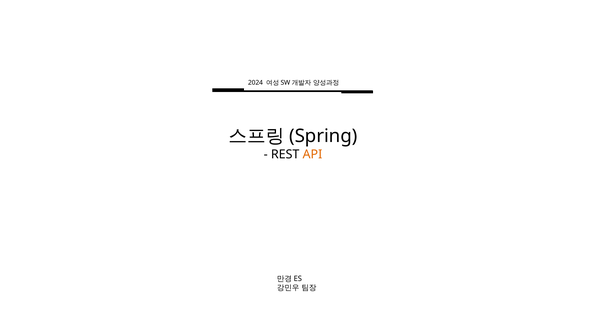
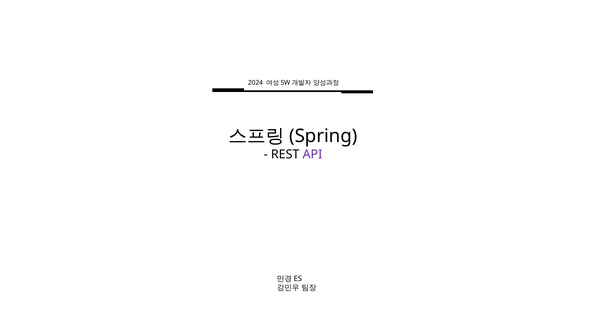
API colour: orange -> purple
